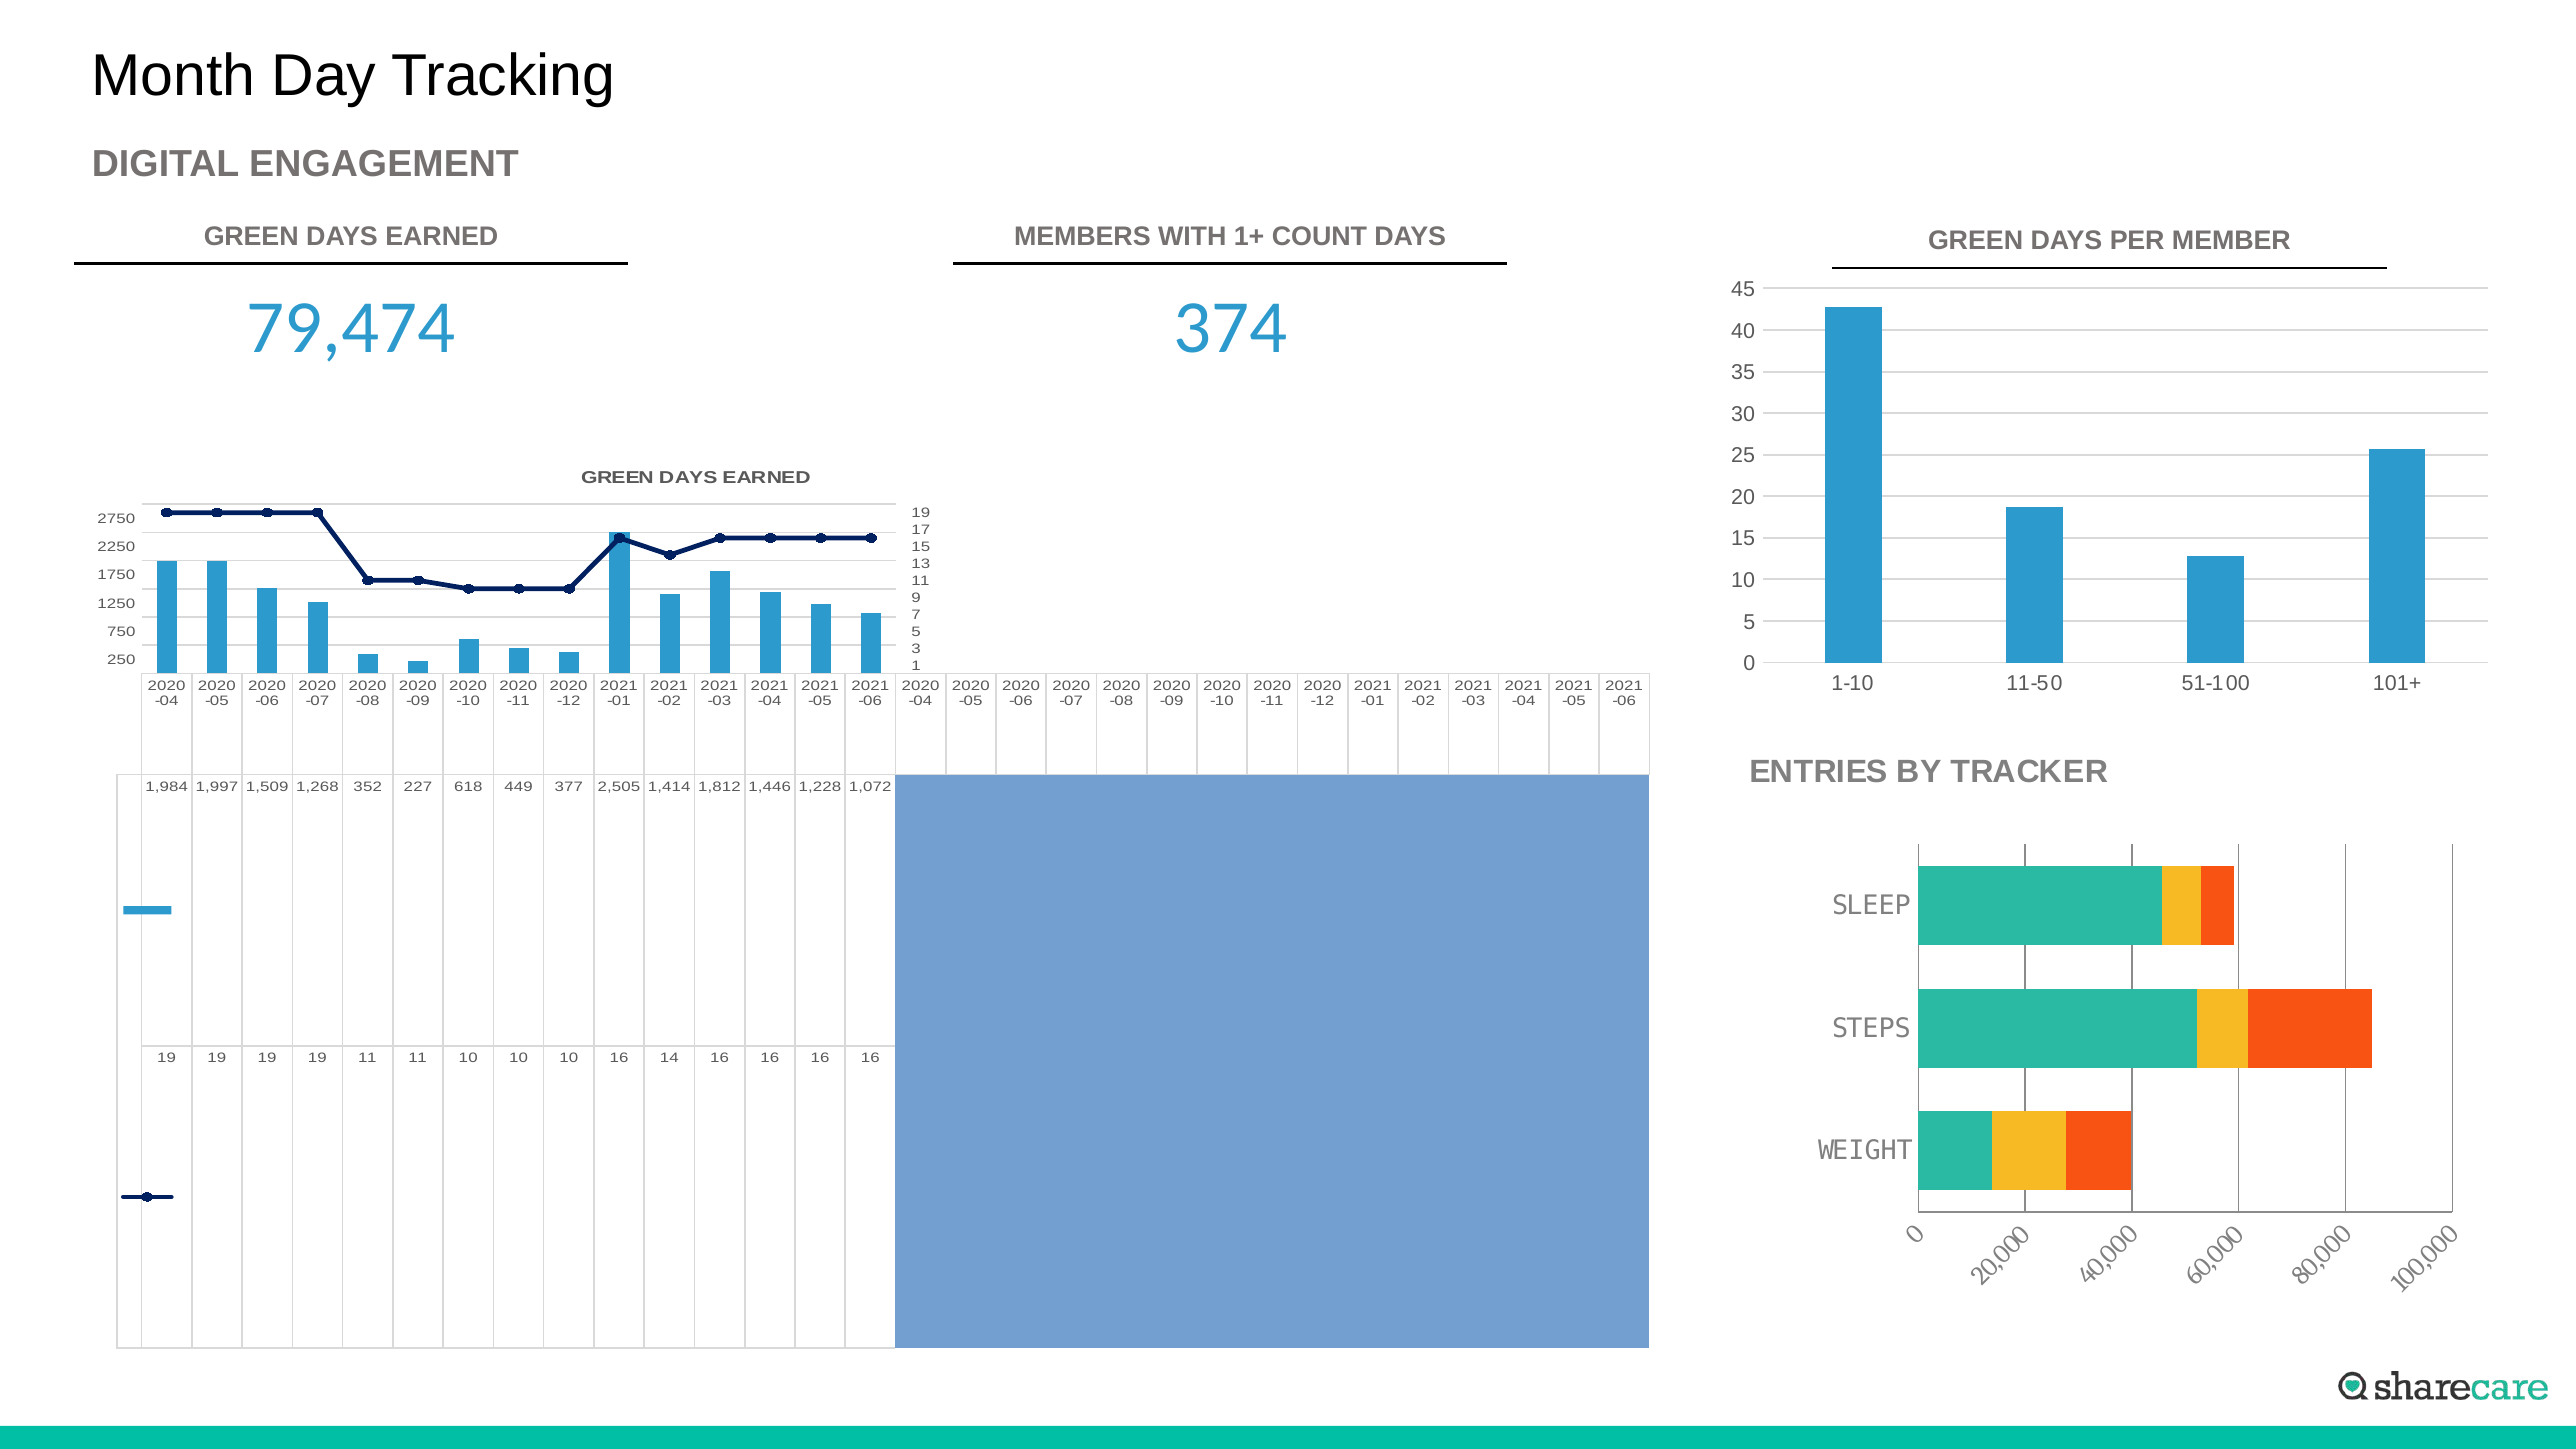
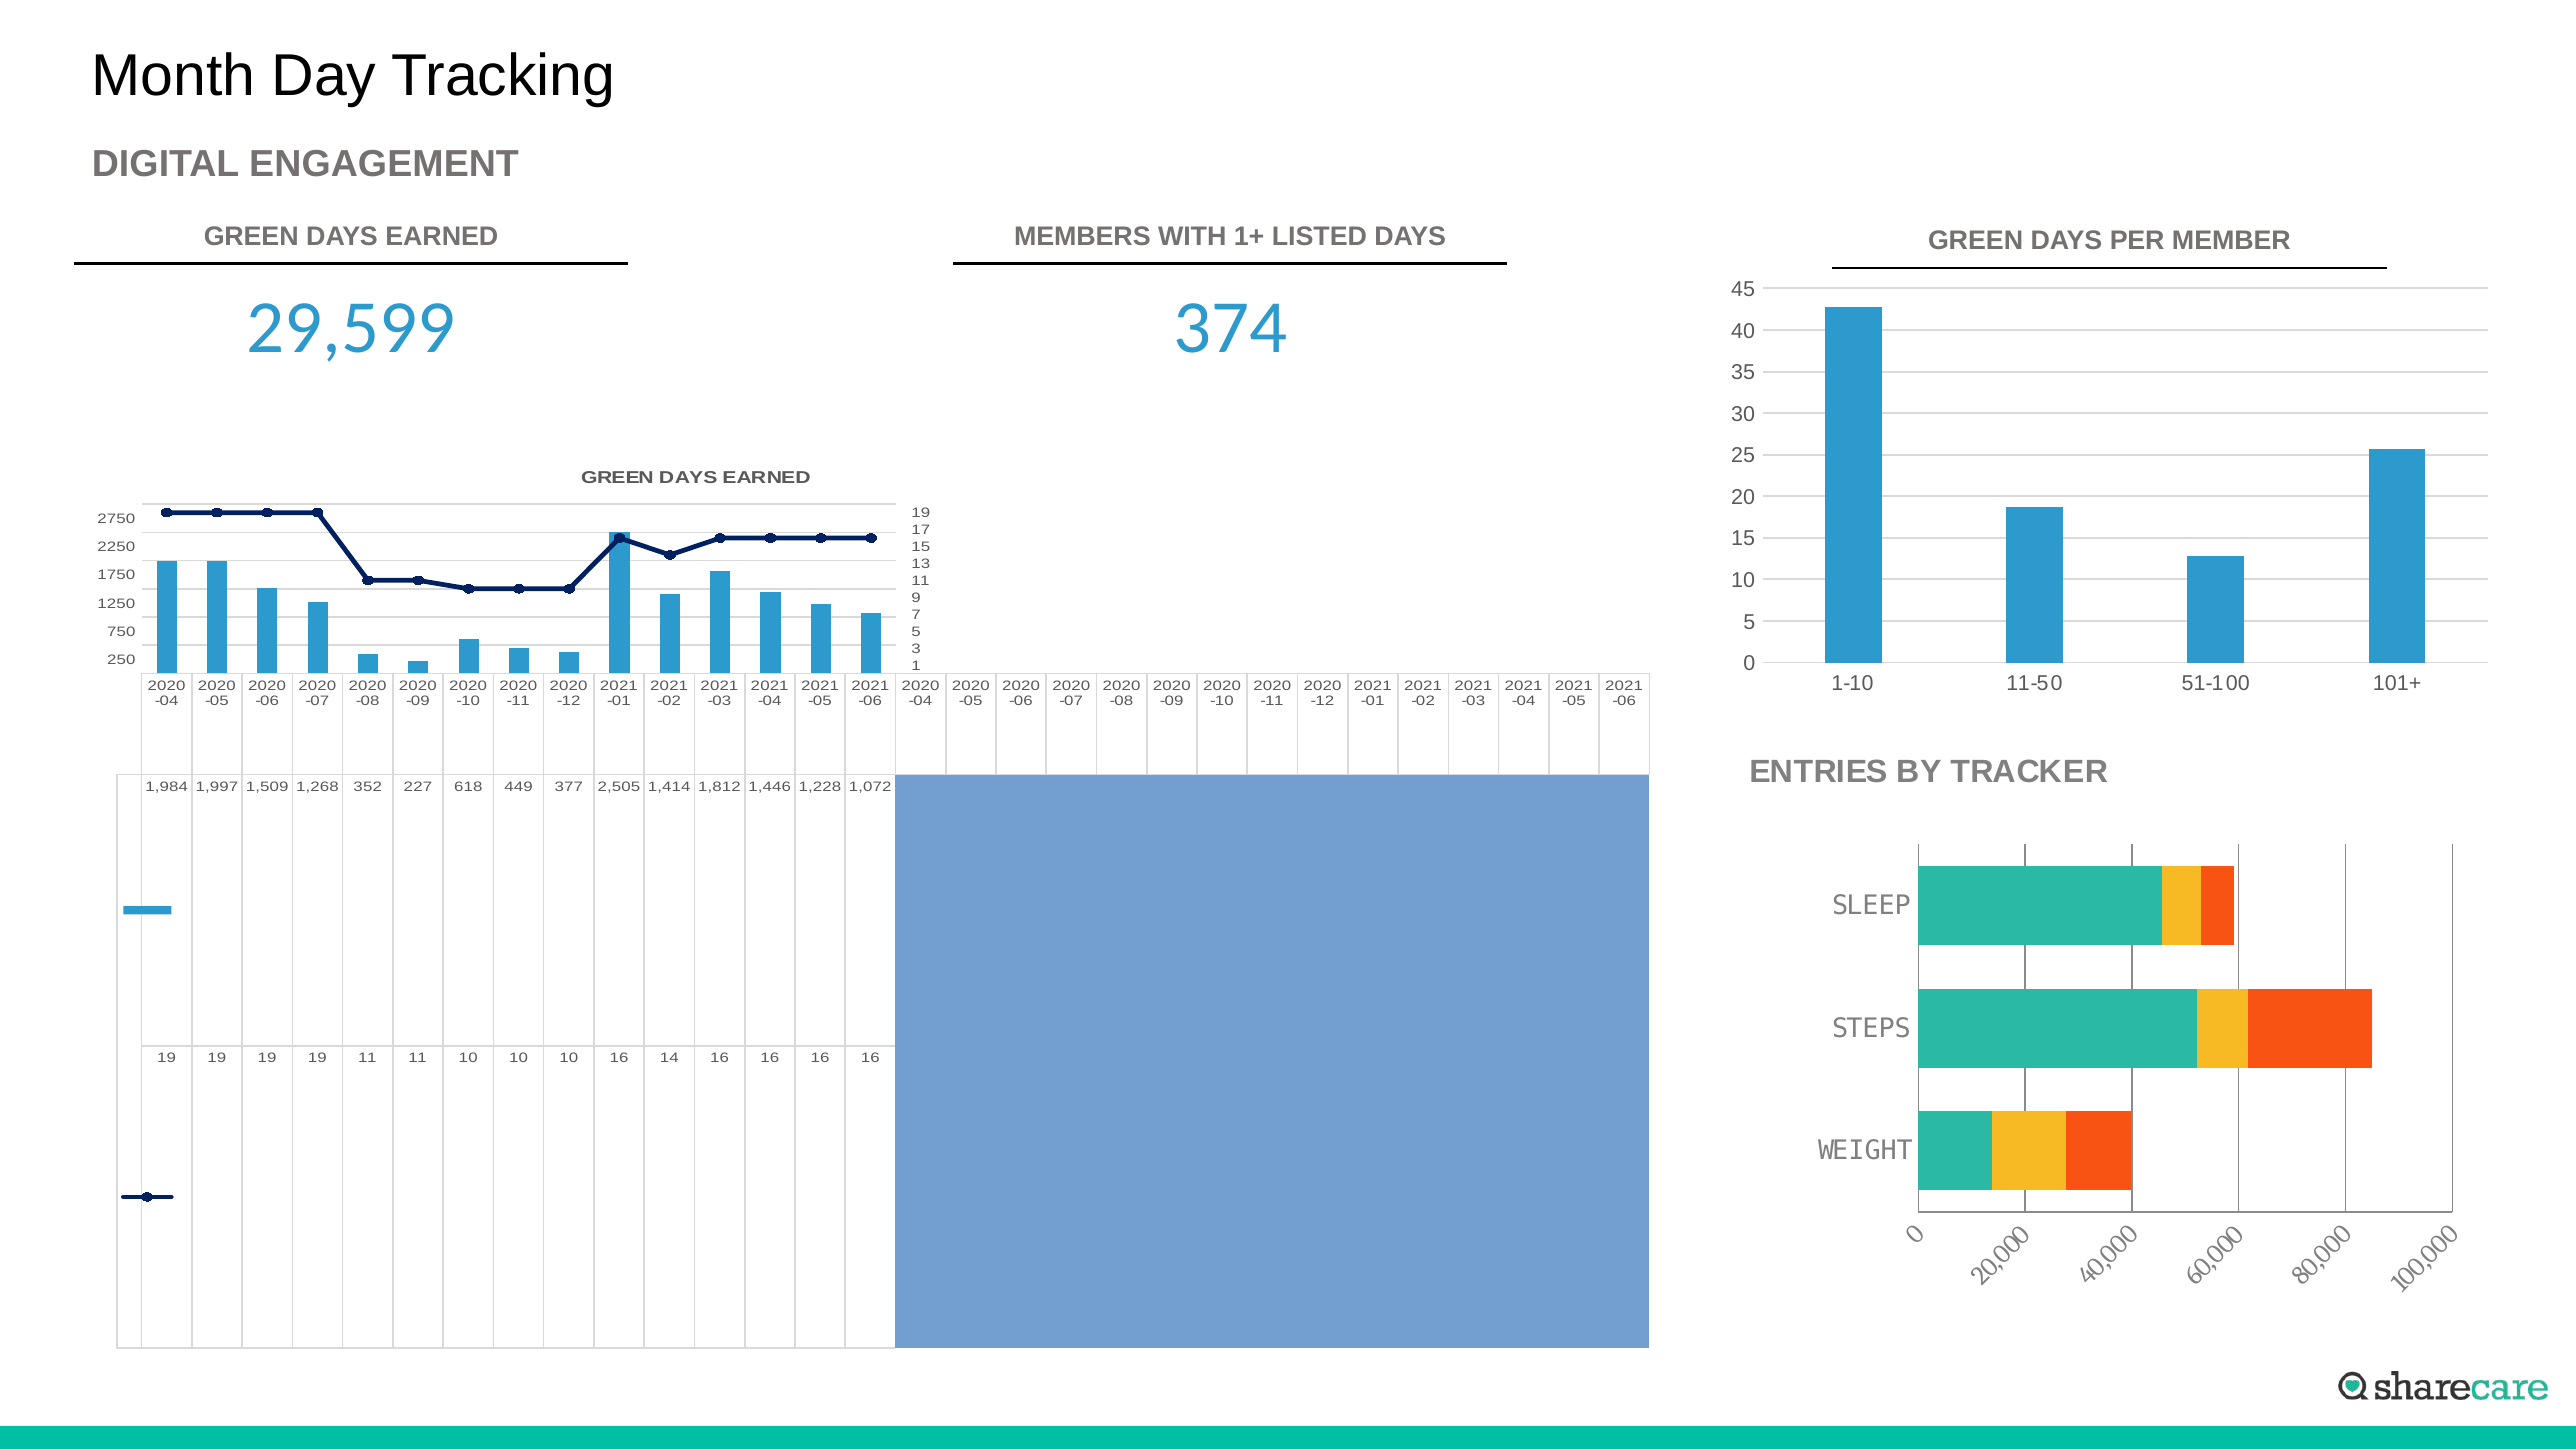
COUNT: COUNT -> LISTED
79,474: 79,474 -> 29,599
